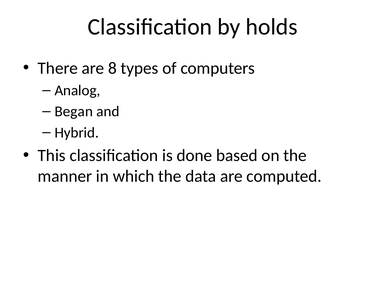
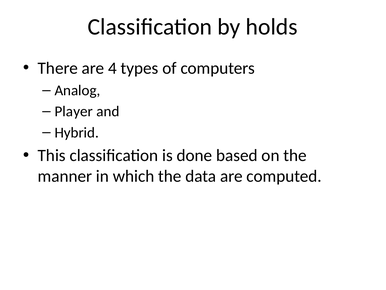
8: 8 -> 4
Began: Began -> Player
